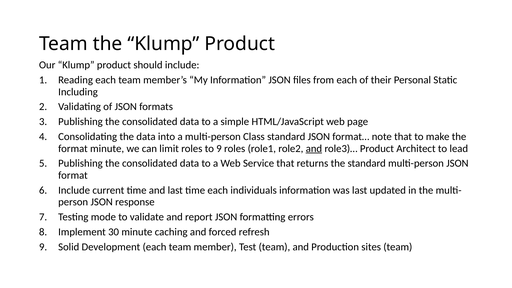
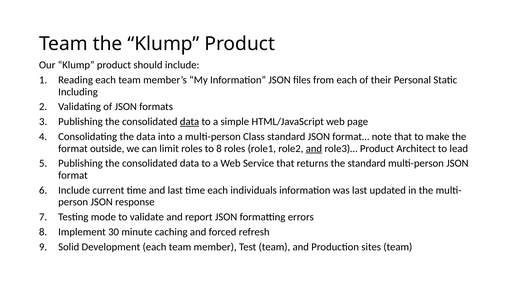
data at (190, 122) underline: none -> present
format minute: minute -> outside
to 9: 9 -> 8
